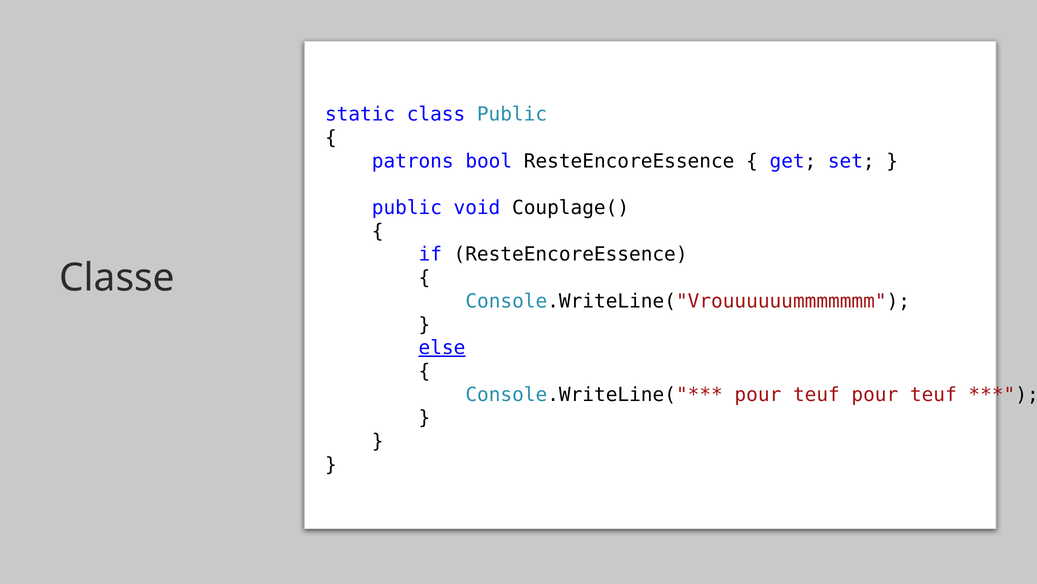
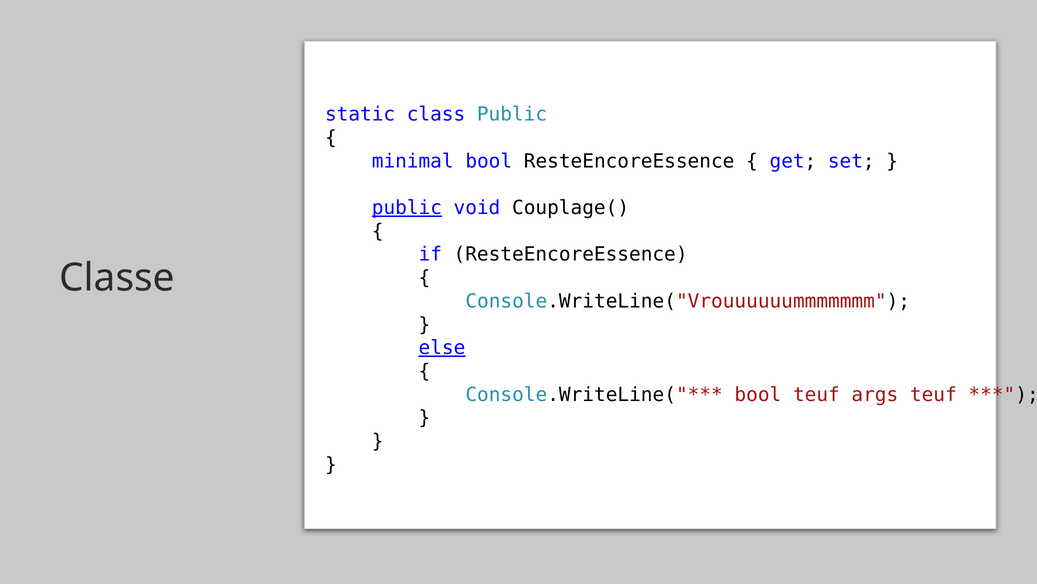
patrons: patrons -> minimal
public at (407, 208) underline: none -> present
pour at (758, 394): pour -> bool
teuf pour: pour -> args
